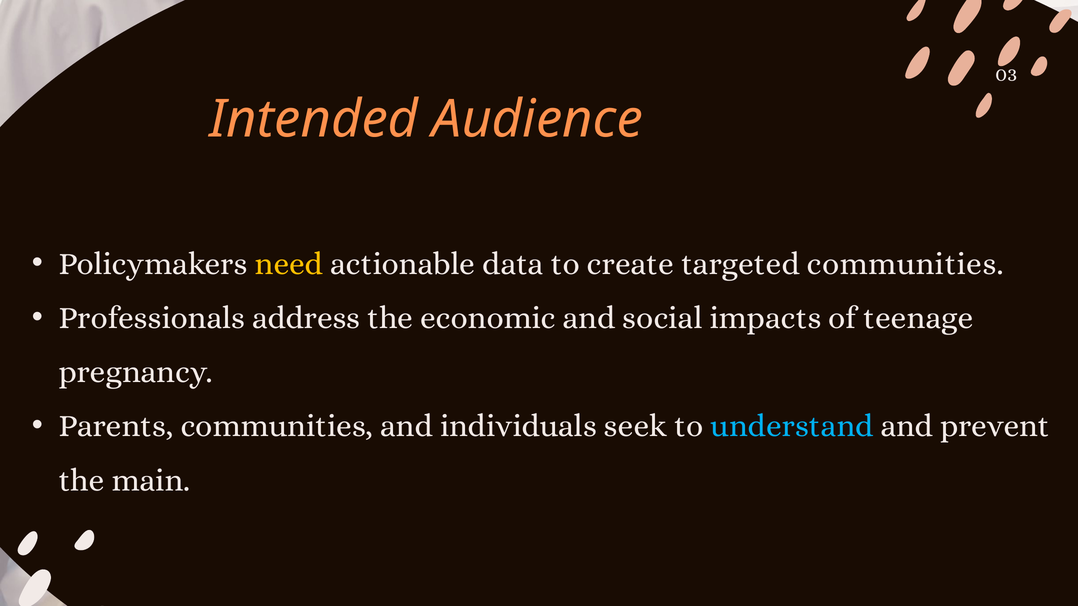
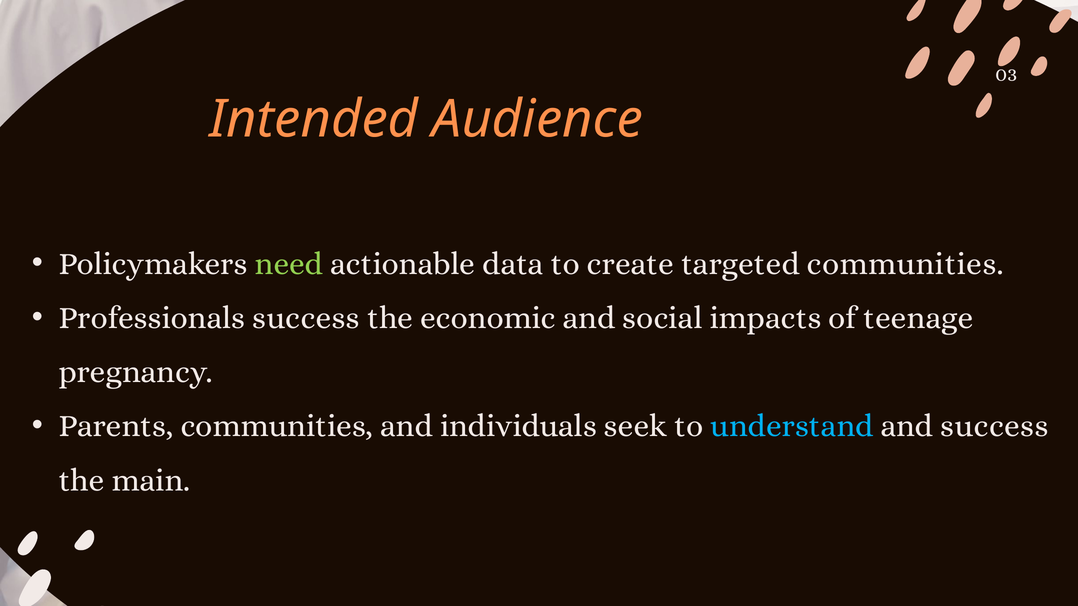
need colour: yellow -> light green
Professionals address: address -> success
and prevent: prevent -> success
